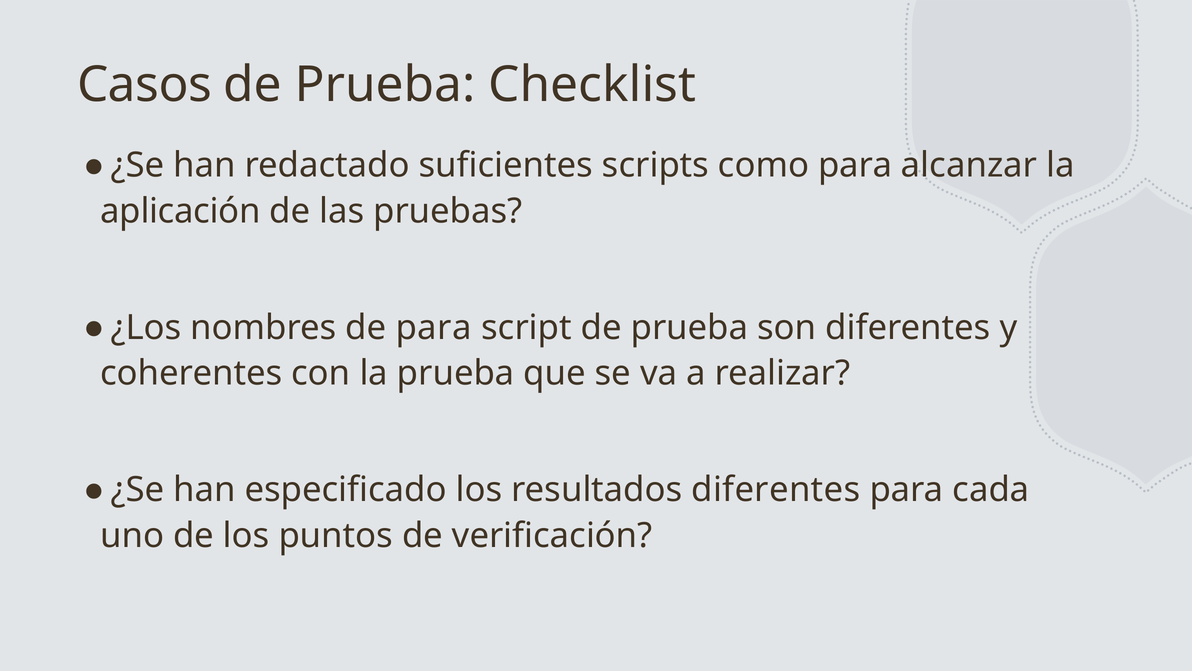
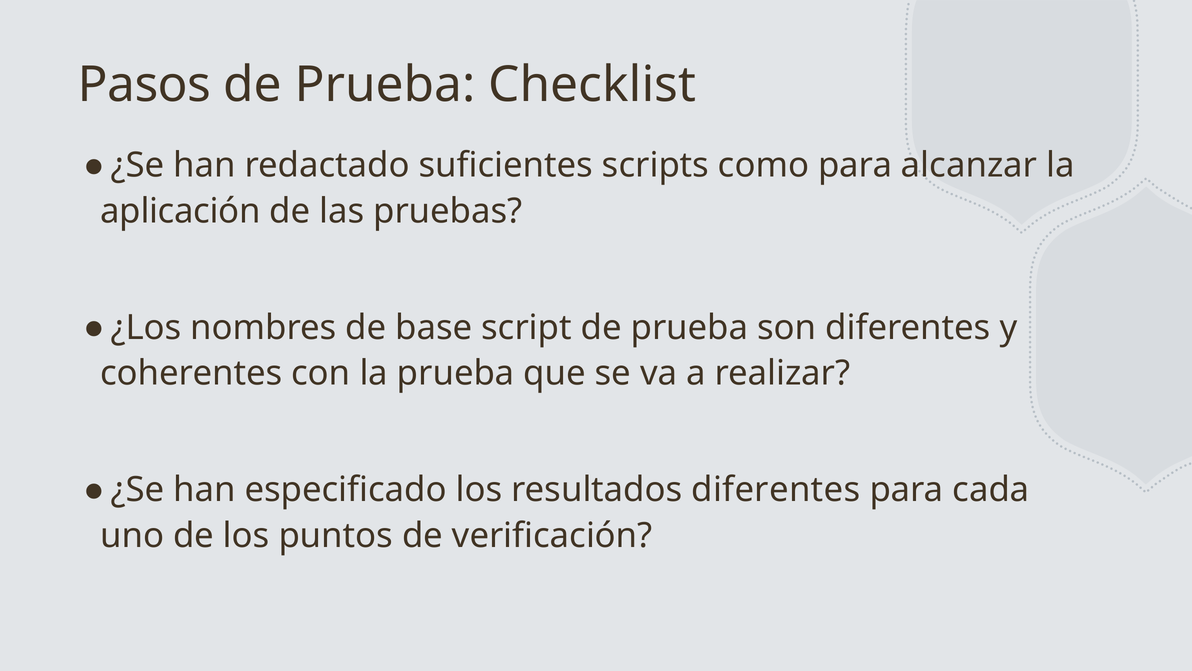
Casos: Casos -> Pasos
de para: para -> base
